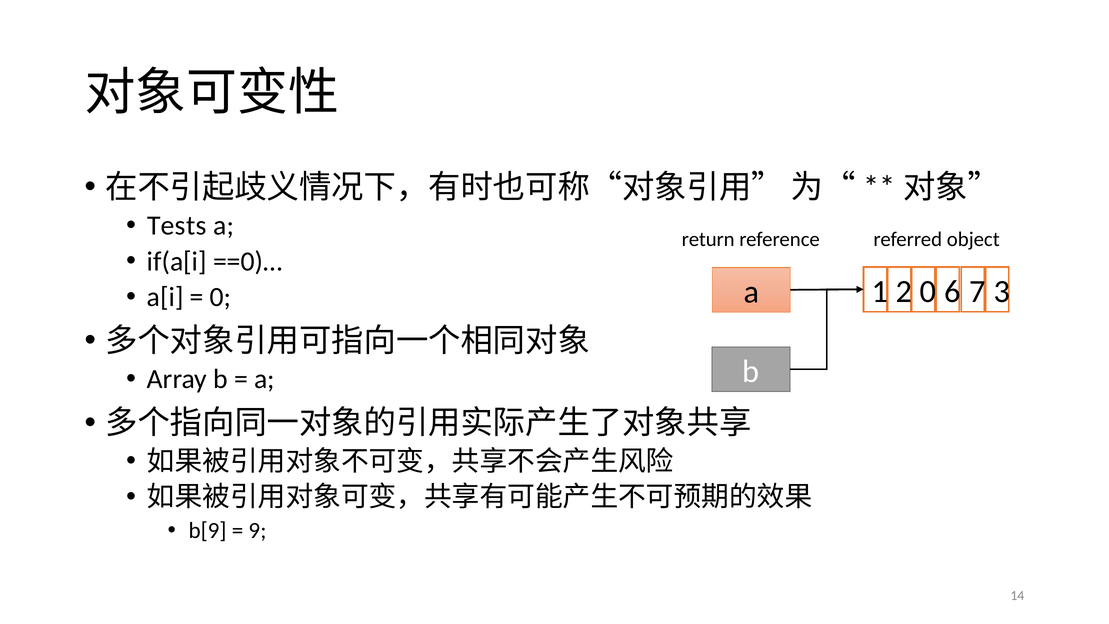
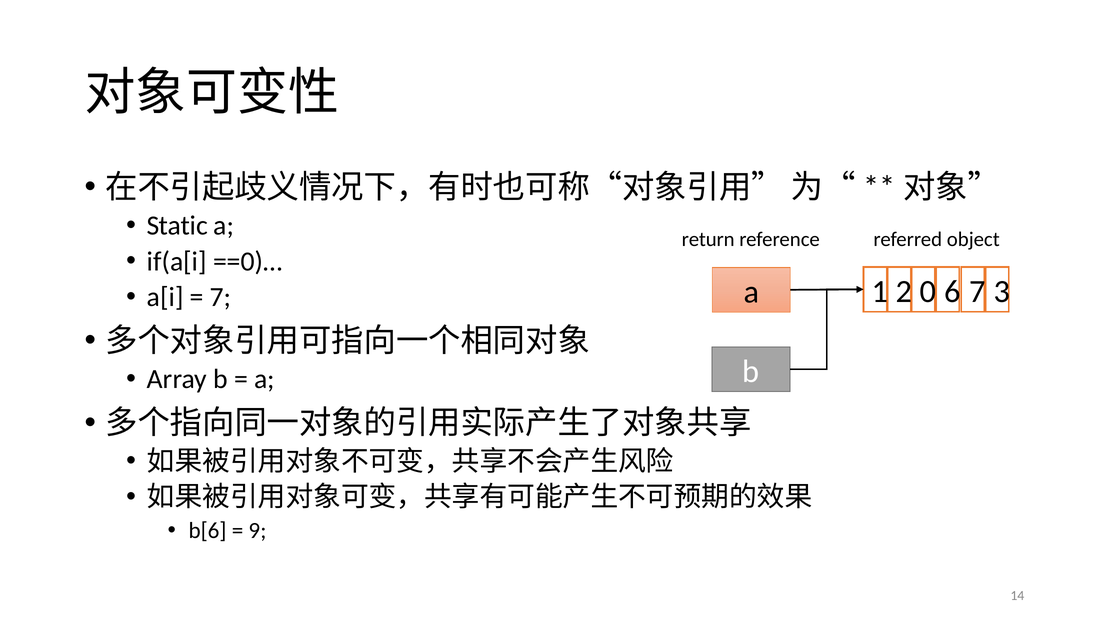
Tests: Tests -> Static
0: 0 -> 7
b[9: b[9 -> b[6
